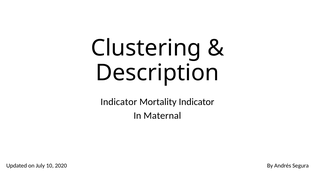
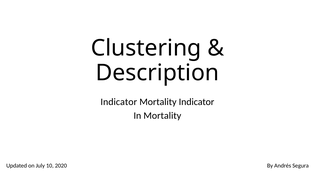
In Maternal: Maternal -> Mortality
